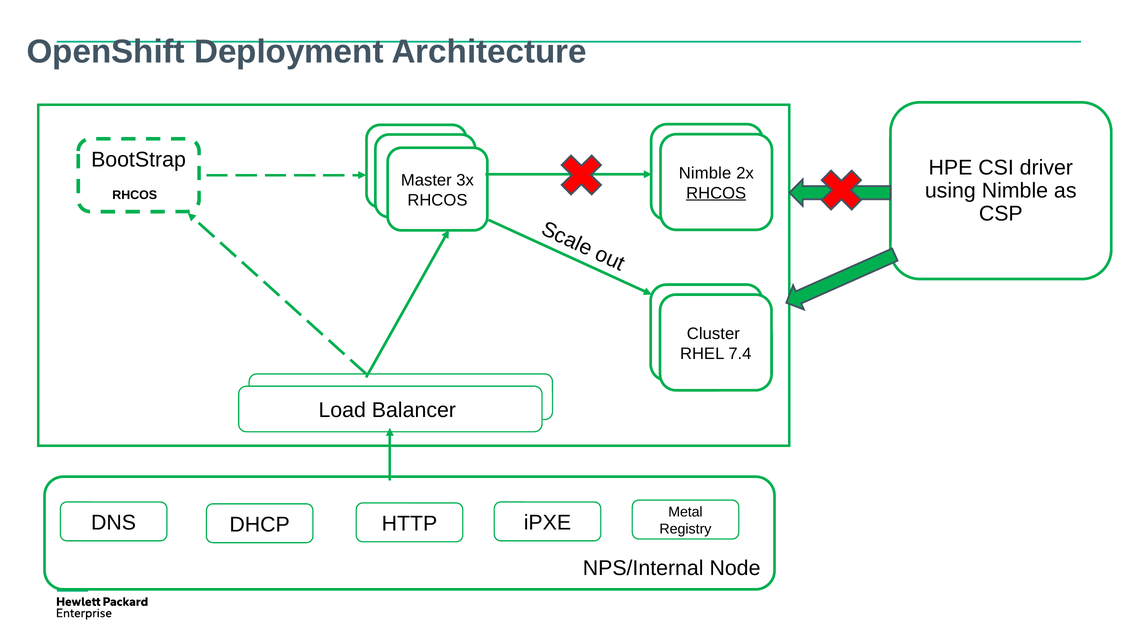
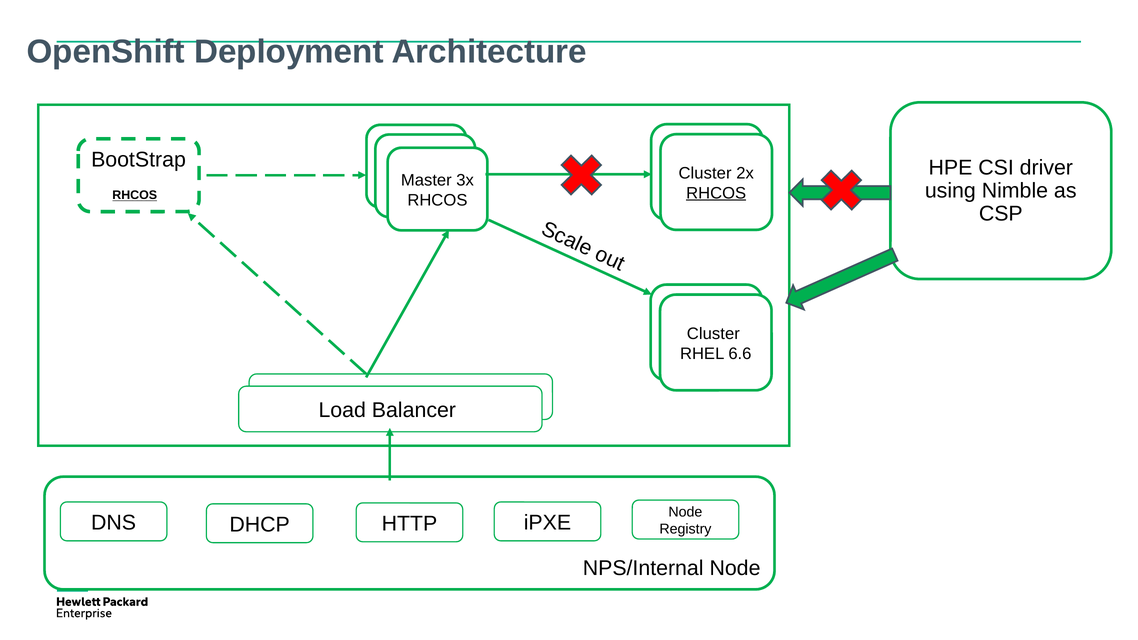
Nimble at (705, 173): Nimble -> Cluster
RHCOS at (135, 195) underline: none -> present
7.4: 7.4 -> 6.6
Metal at (685, 512): Metal -> Node
